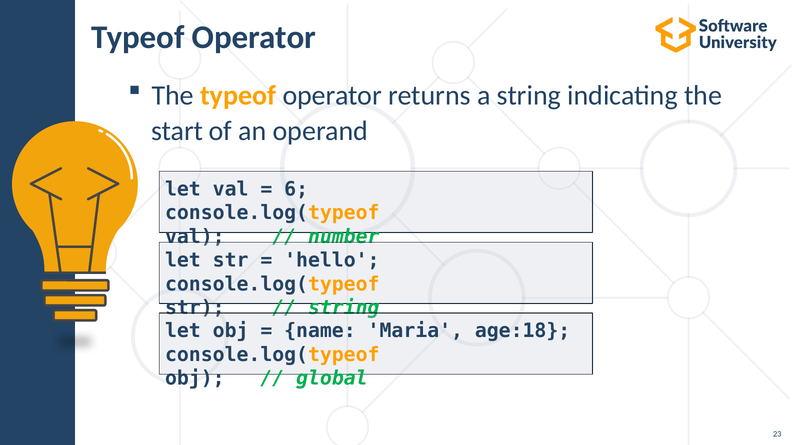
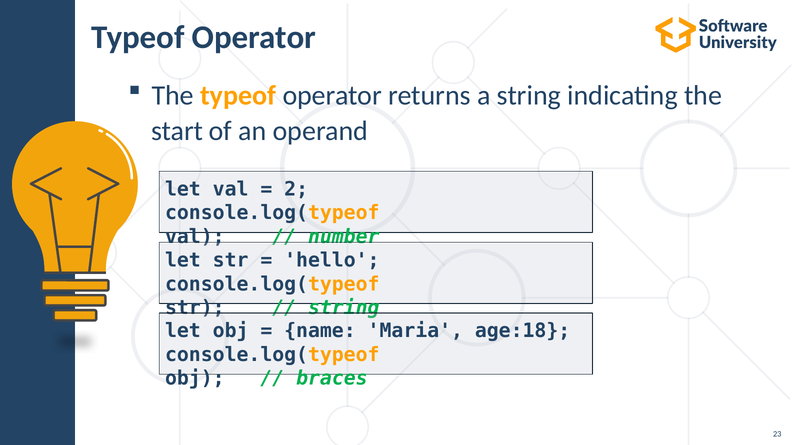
6: 6 -> 2
global: global -> braces
